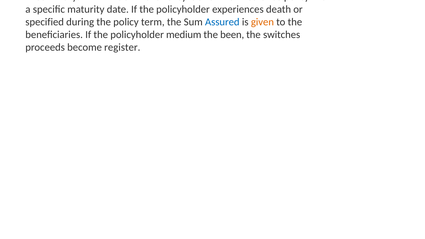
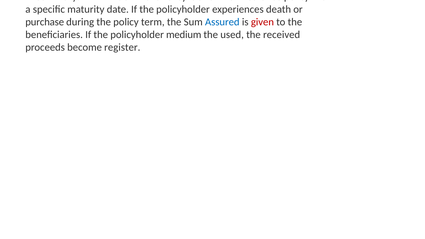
specified: specified -> purchase
given colour: orange -> red
been: been -> used
switches: switches -> received
